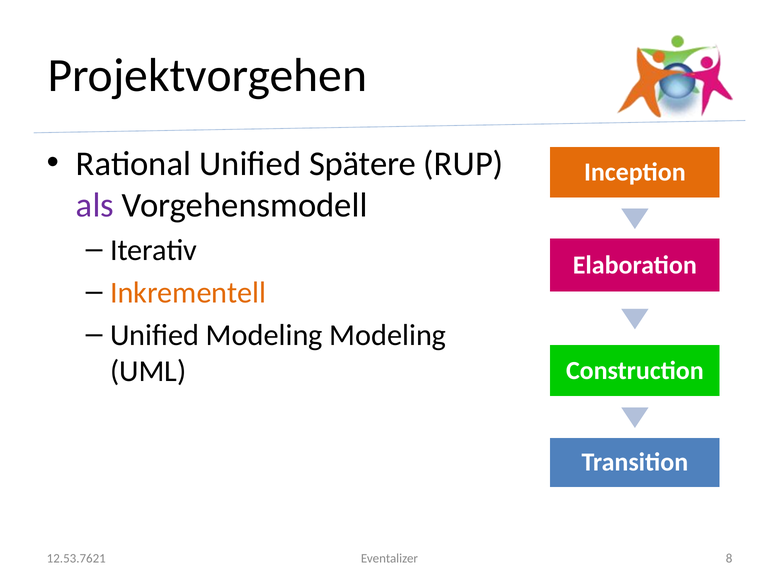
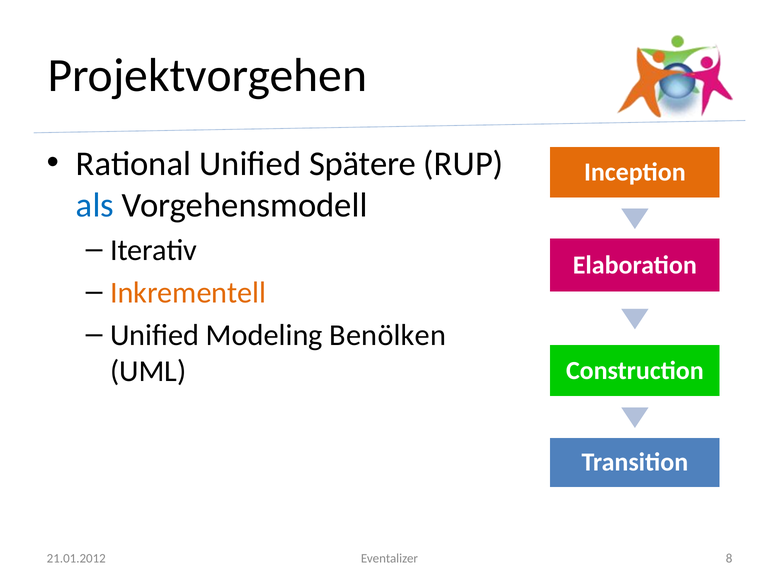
als colour: purple -> blue
Modeling Modeling: Modeling -> Benölken
12.53.7621: 12.53.7621 -> 21.01.2012
